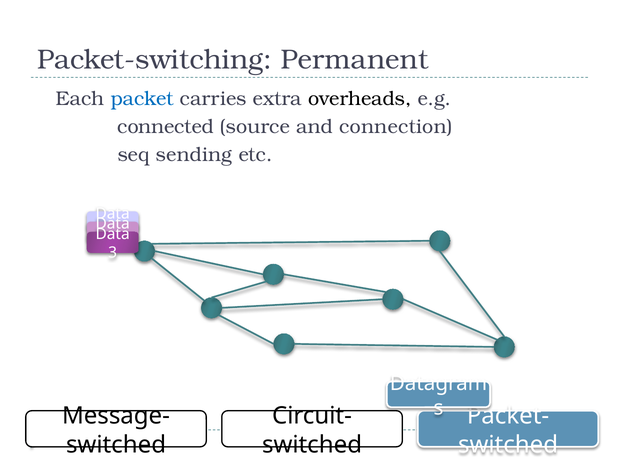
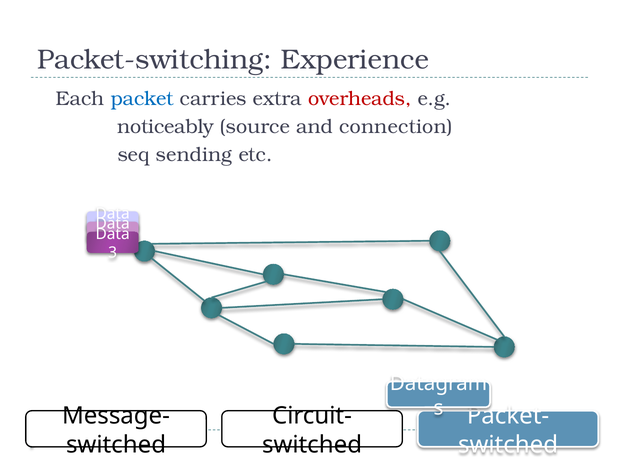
Permanent: Permanent -> Experience
overheads colour: black -> red
connected: connected -> noticeably
